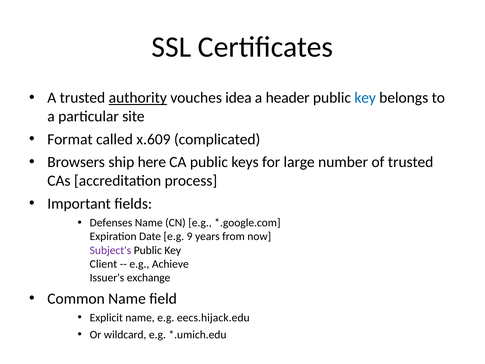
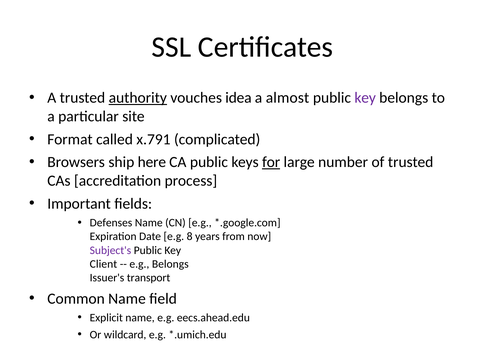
header: header -> almost
key at (365, 98) colour: blue -> purple
x.609: x.609 -> x.791
for underline: none -> present
9: 9 -> 8
e.g Achieve: Achieve -> Belongs
exchange: exchange -> transport
eecs.hijack.edu: eecs.hijack.edu -> eecs.ahead.edu
